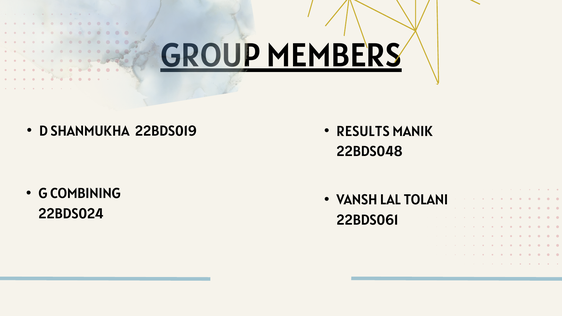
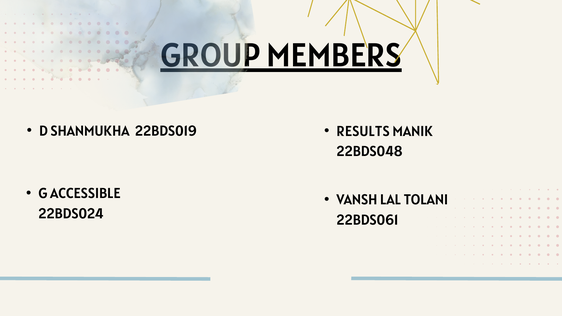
COMBINING: COMBINING -> ACCESSIBLE
